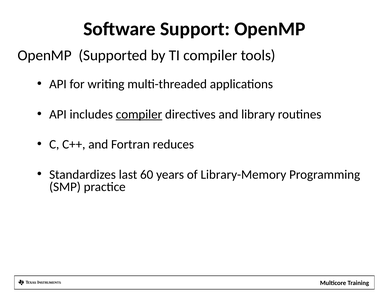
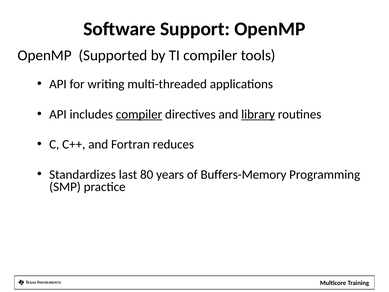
library underline: none -> present
60: 60 -> 80
Library-Memory: Library-Memory -> Buffers-Memory
